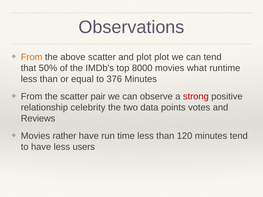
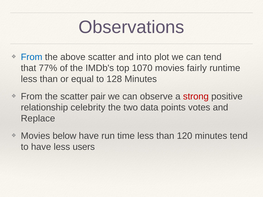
From at (32, 57) colour: orange -> blue
and plot: plot -> into
50%: 50% -> 77%
8000: 8000 -> 1070
what: what -> fairly
376: 376 -> 128
Reviews: Reviews -> Replace
rather: rather -> below
